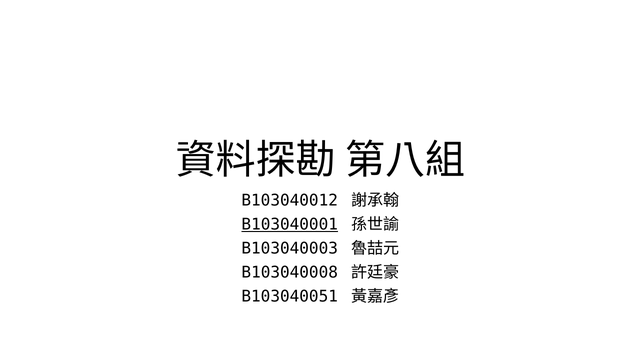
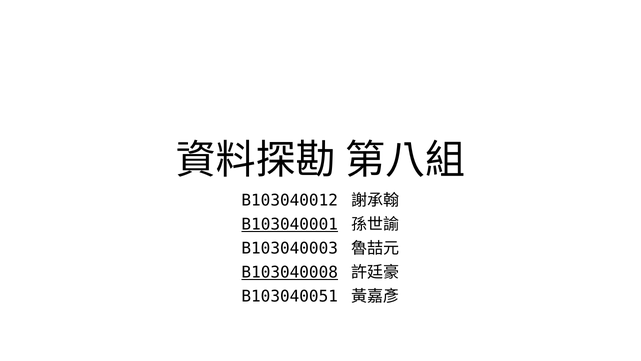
B103040008 underline: none -> present
